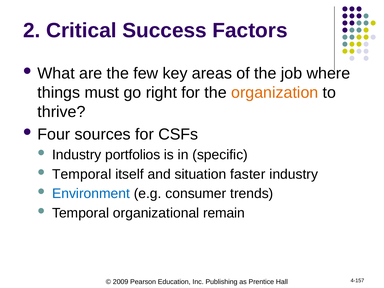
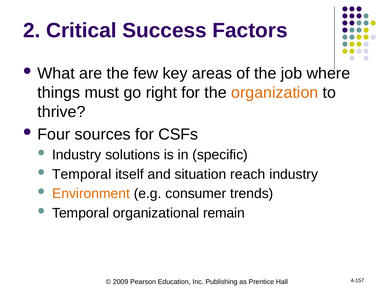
portfolios: portfolios -> solutions
faster: faster -> reach
Environment colour: blue -> orange
